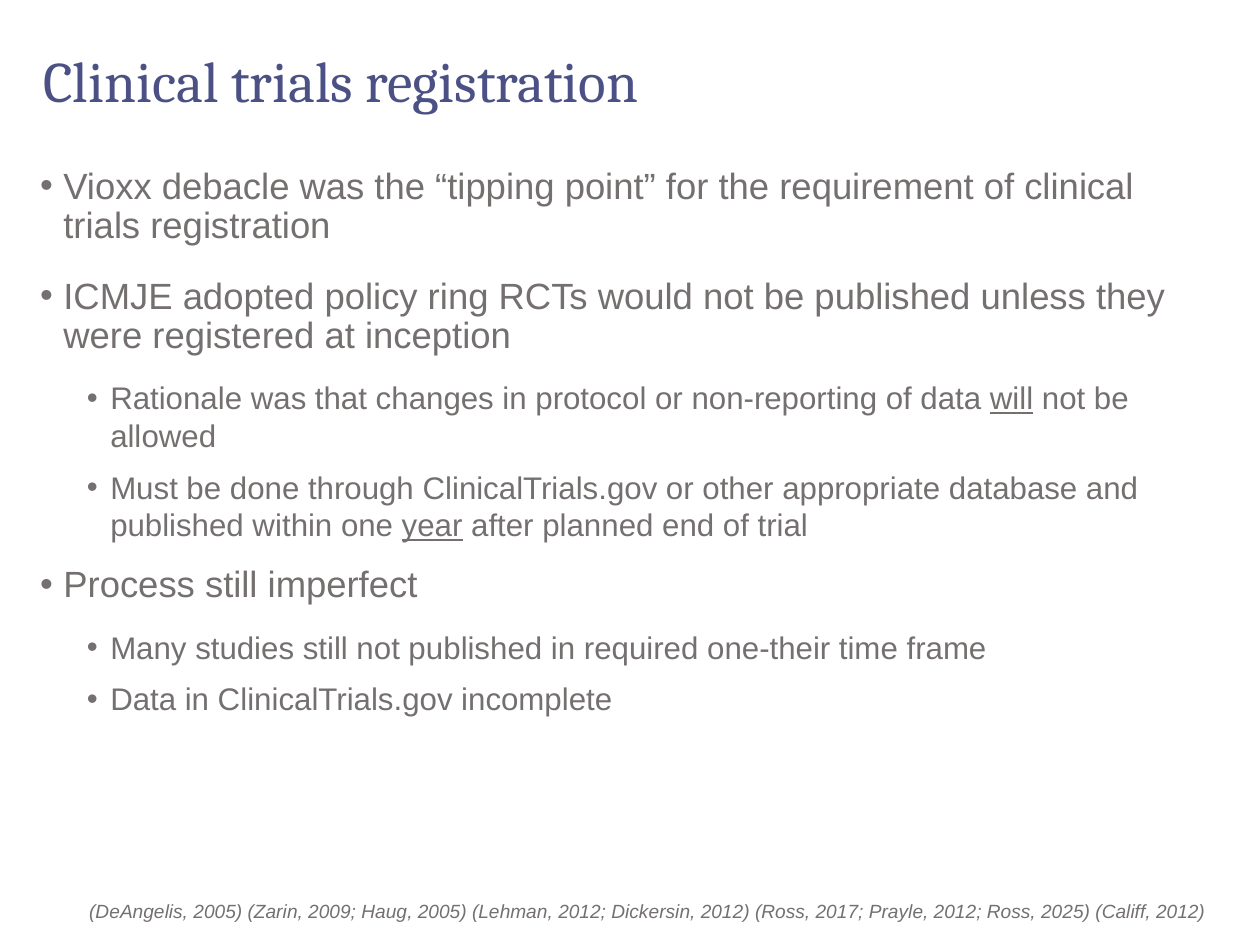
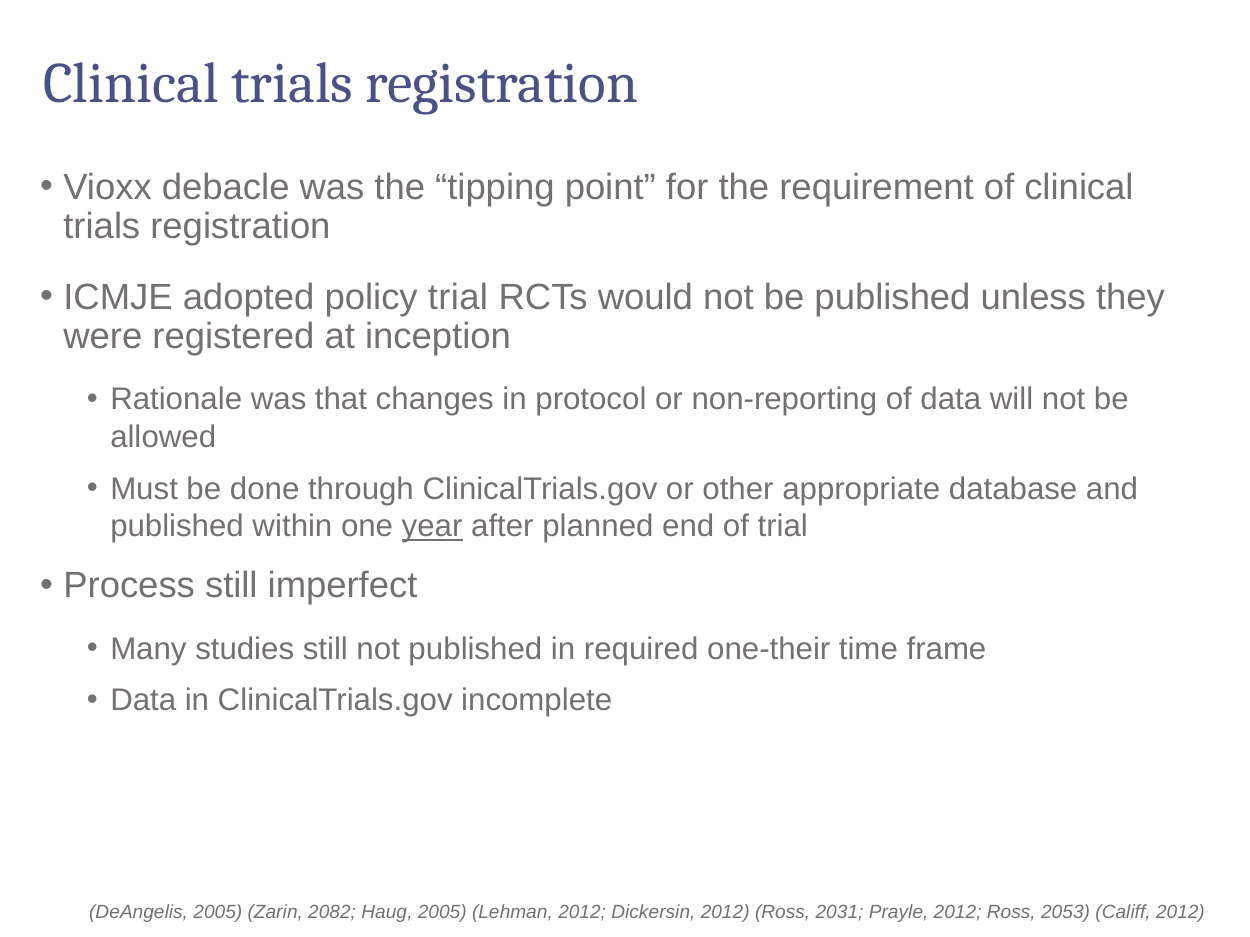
policy ring: ring -> trial
will underline: present -> none
2009: 2009 -> 2082
2017: 2017 -> 2031
2025: 2025 -> 2053
